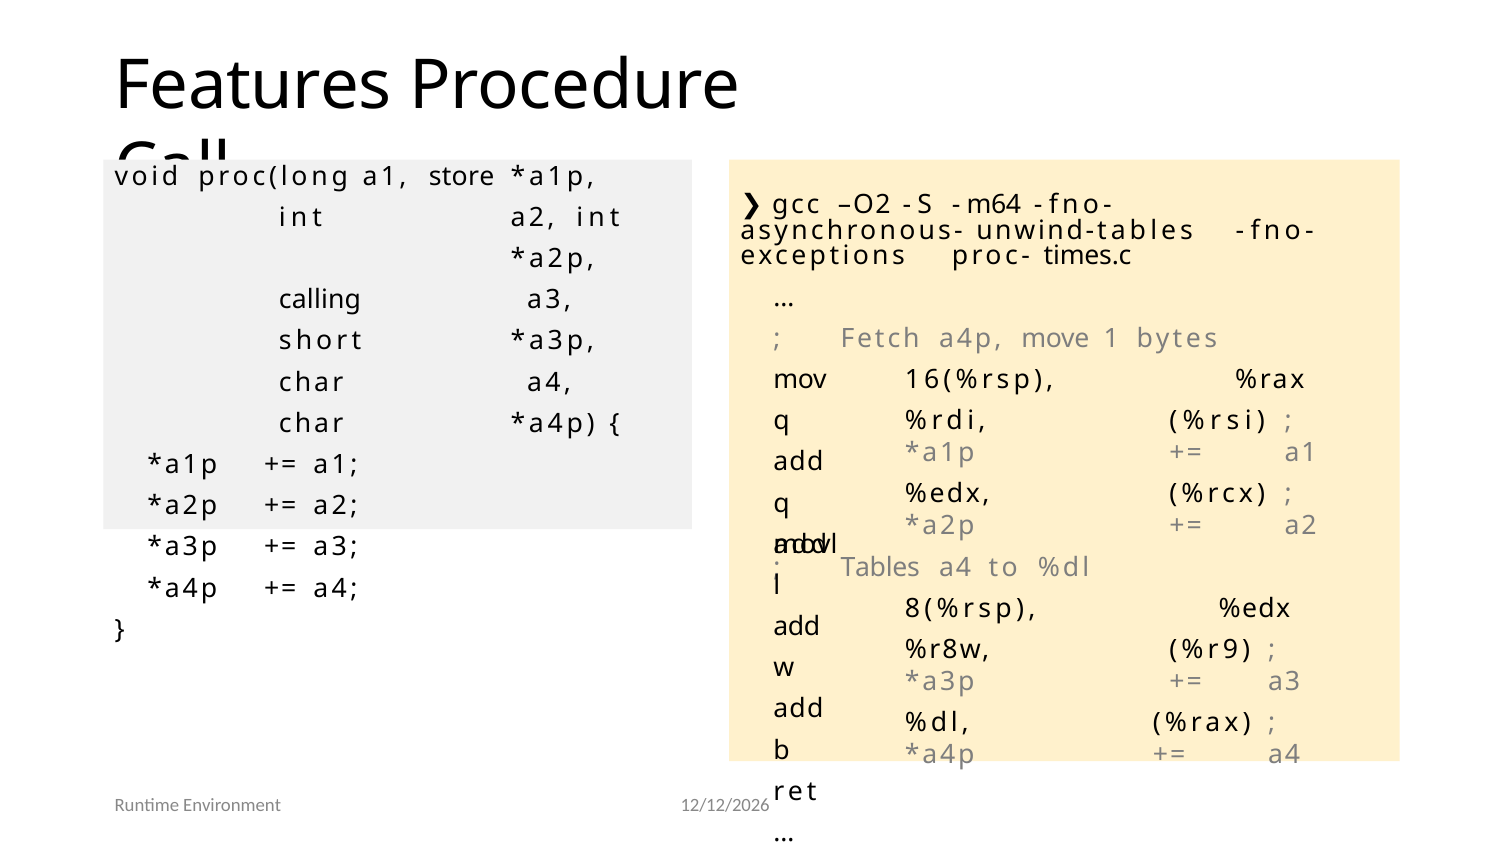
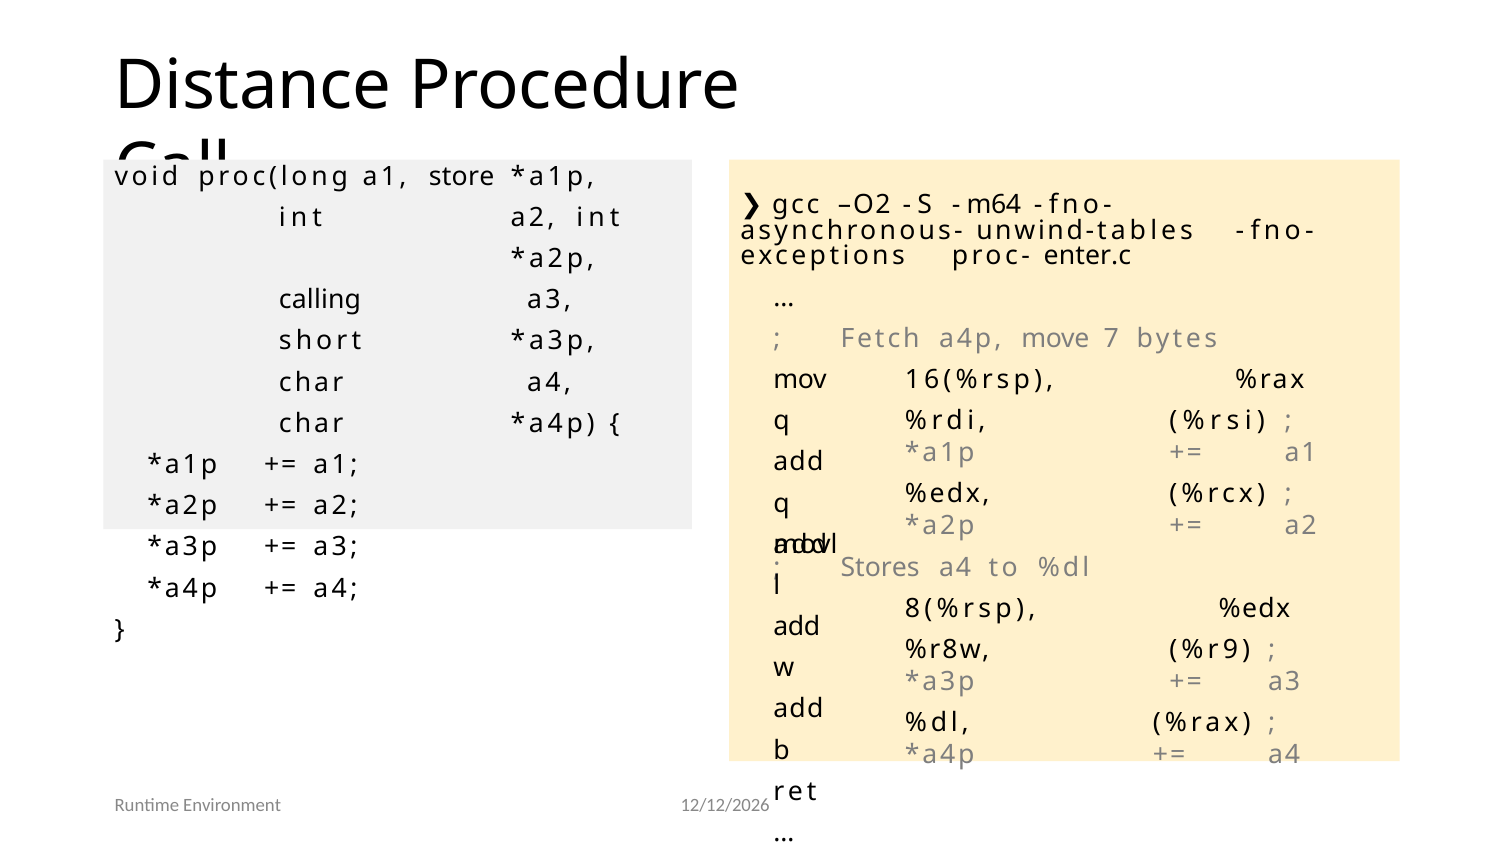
Features: Features -> Distance
times.c: times.c -> enter.c
1: 1 -> 7
Tables: Tables -> Stores
